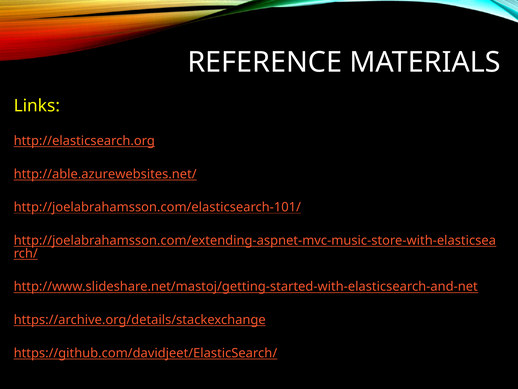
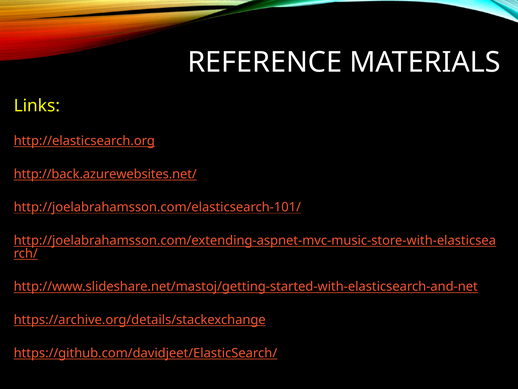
http://able.azurewebsites.net/: http://able.azurewebsites.net/ -> http://back.azurewebsites.net/
